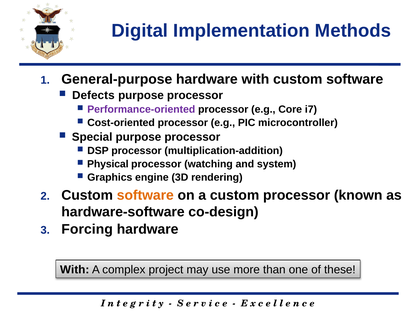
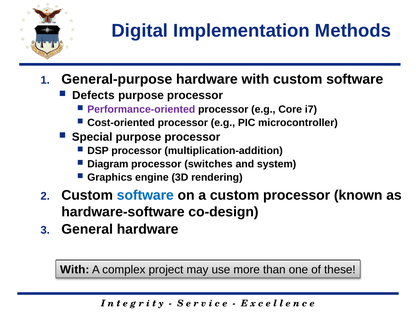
Physical: Physical -> Diagram
watching: watching -> switches
software at (145, 195) colour: orange -> blue
Forcing: Forcing -> General
